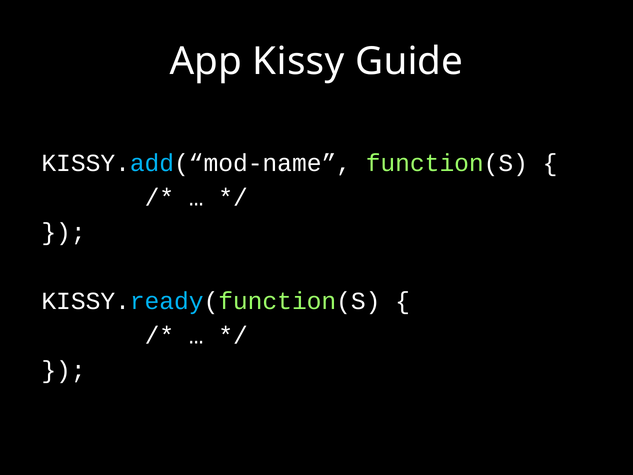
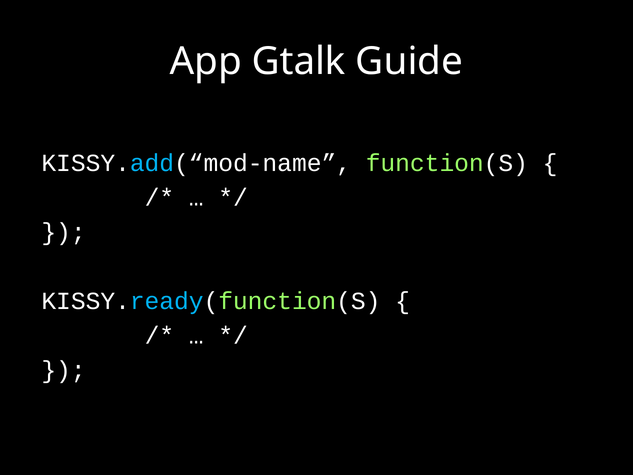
Kissy: Kissy -> Gtalk
